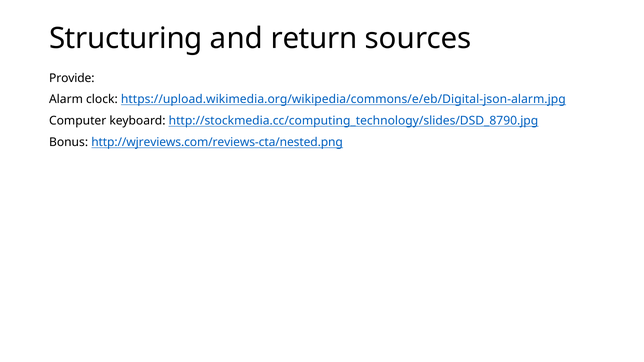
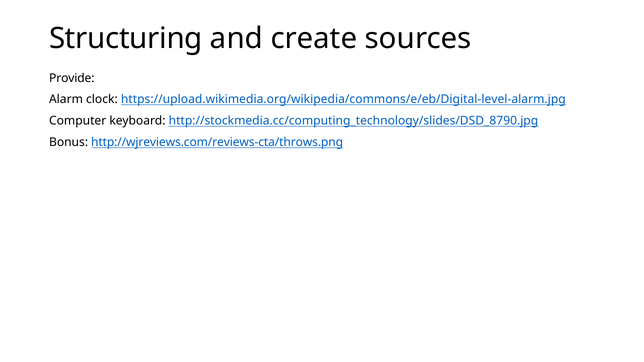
return: return -> create
https://upload.wikimedia.org/wikipedia/commons/e/eb/Digital-json-alarm.jpg: https://upload.wikimedia.org/wikipedia/commons/e/eb/Digital-json-alarm.jpg -> https://upload.wikimedia.org/wikipedia/commons/e/eb/Digital-level-alarm.jpg
http://wjreviews.com/reviews-cta/nested.png: http://wjreviews.com/reviews-cta/nested.png -> http://wjreviews.com/reviews-cta/throws.png
